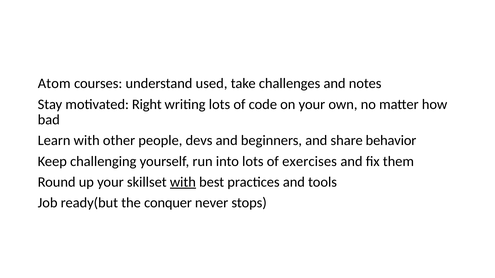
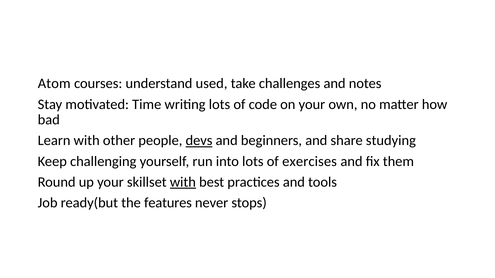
Right: Right -> Time
devs underline: none -> present
behavior: behavior -> studying
conquer: conquer -> features
